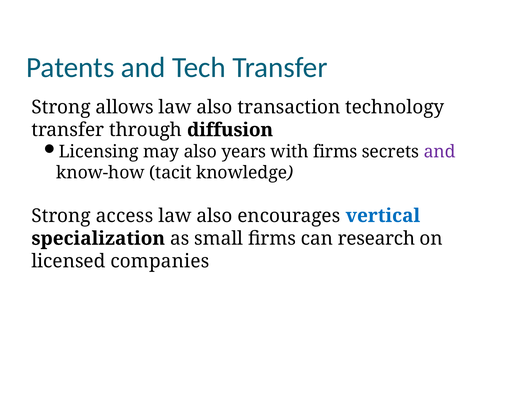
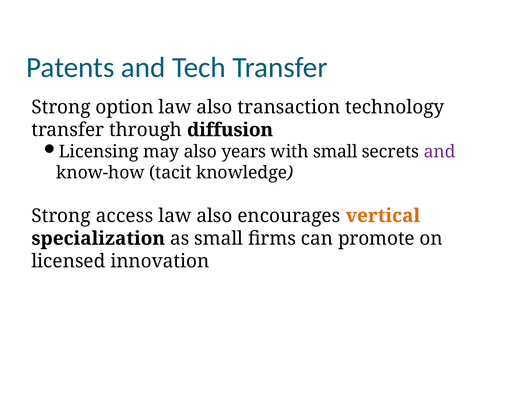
allows: allows -> option
with firms: firms -> small
vertical colour: blue -> orange
research: research -> promote
companies: companies -> innovation
